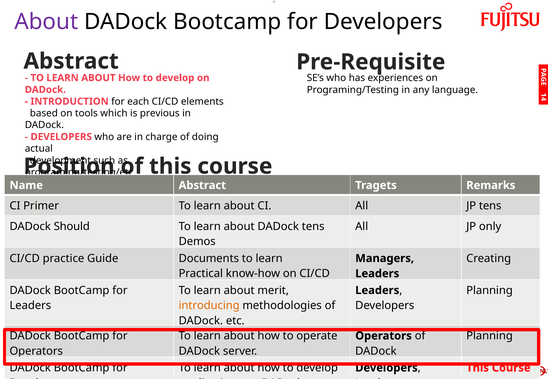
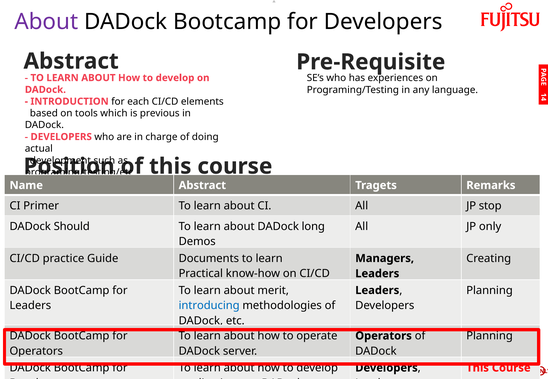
JP tens: tens -> stop
DADock tens: tens -> long
introducing colour: orange -> blue
